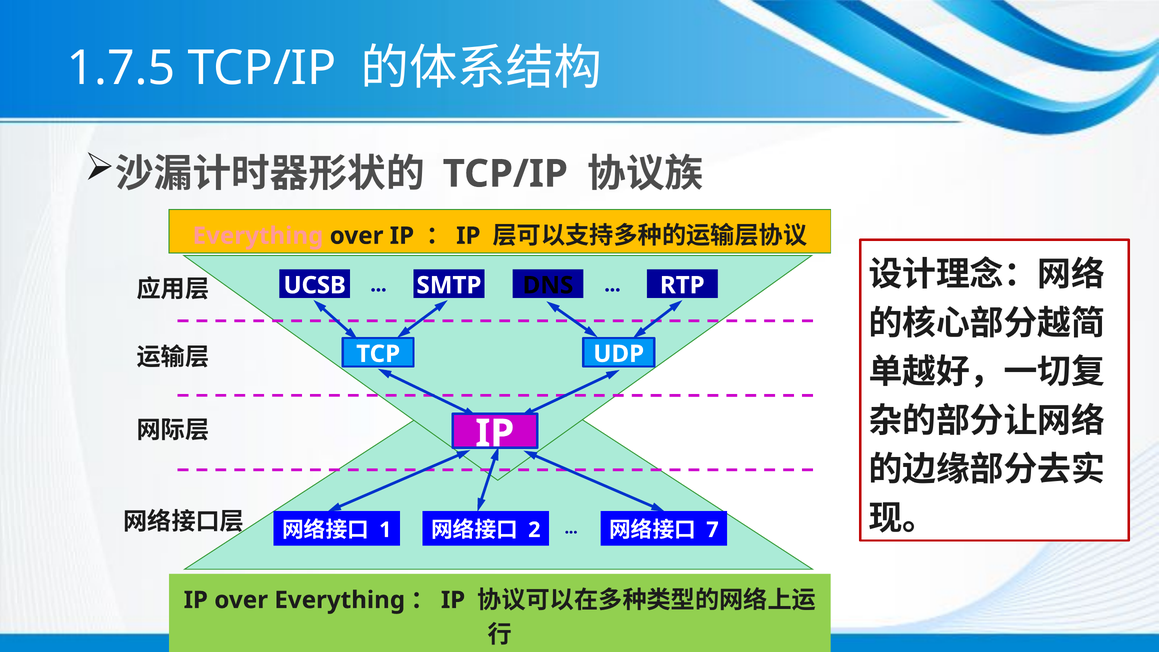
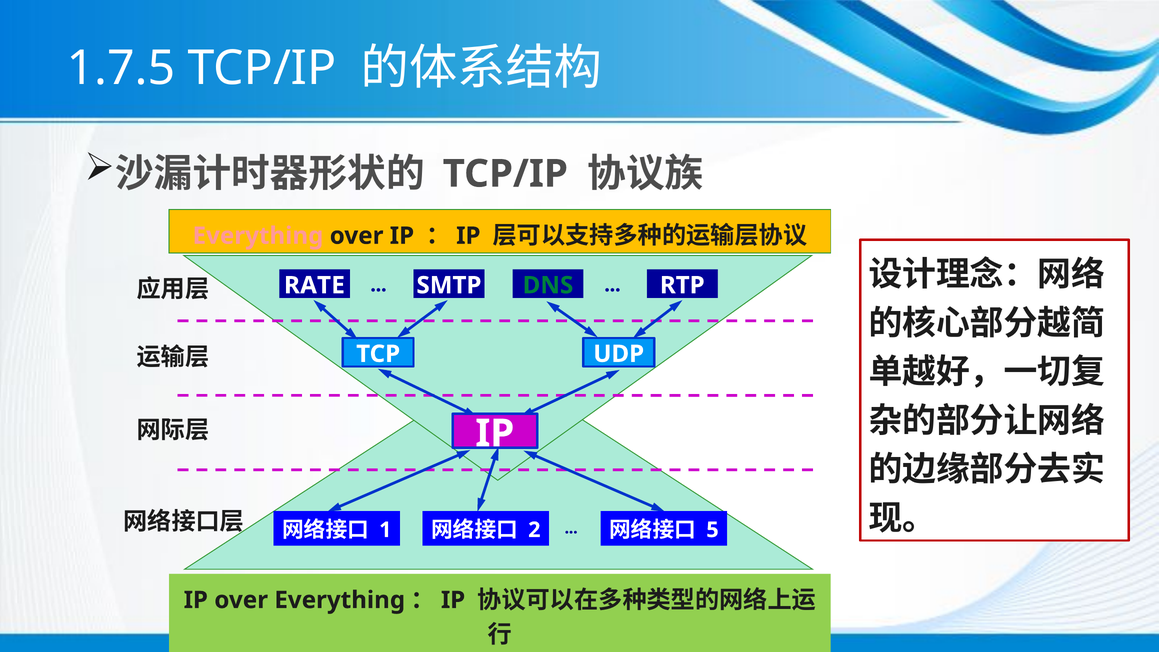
UCSB: UCSB -> RATE
DNS colour: black -> green
7: 7 -> 5
